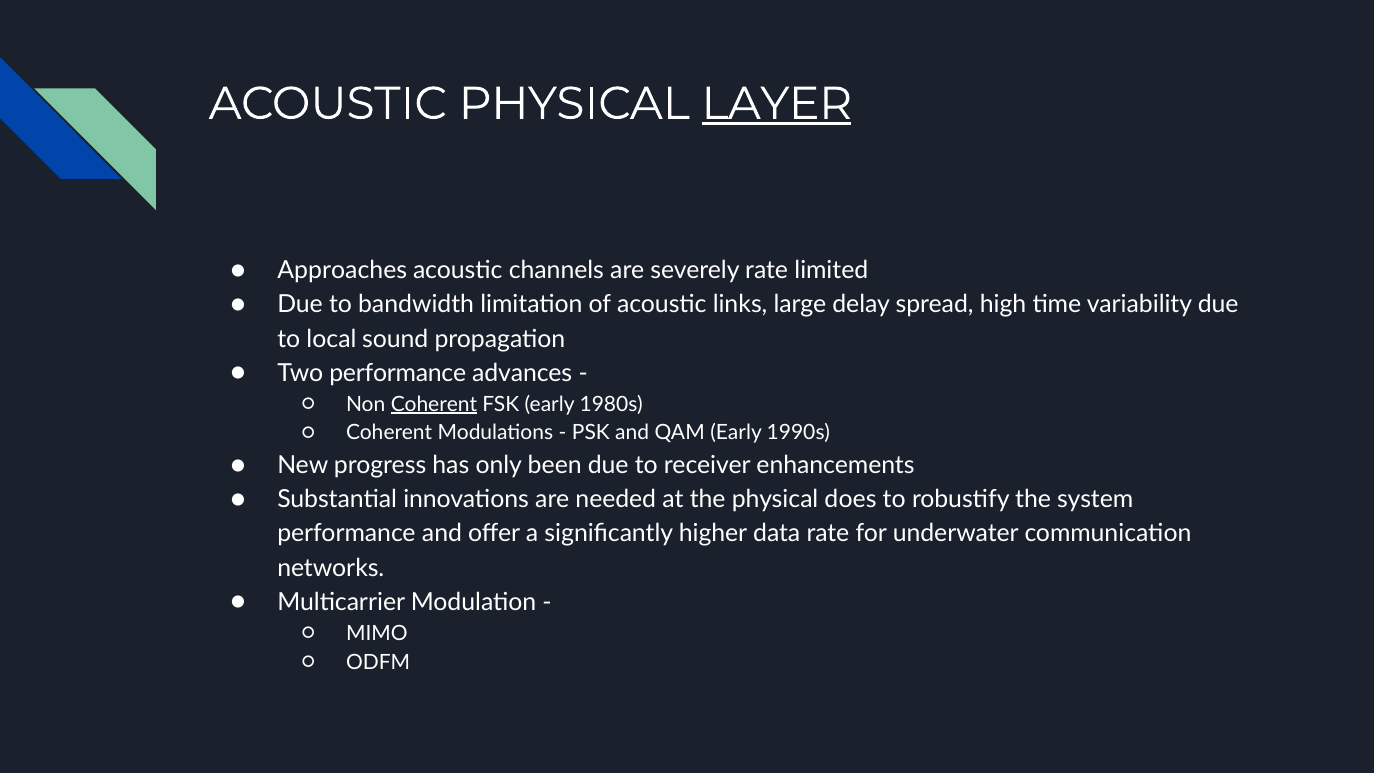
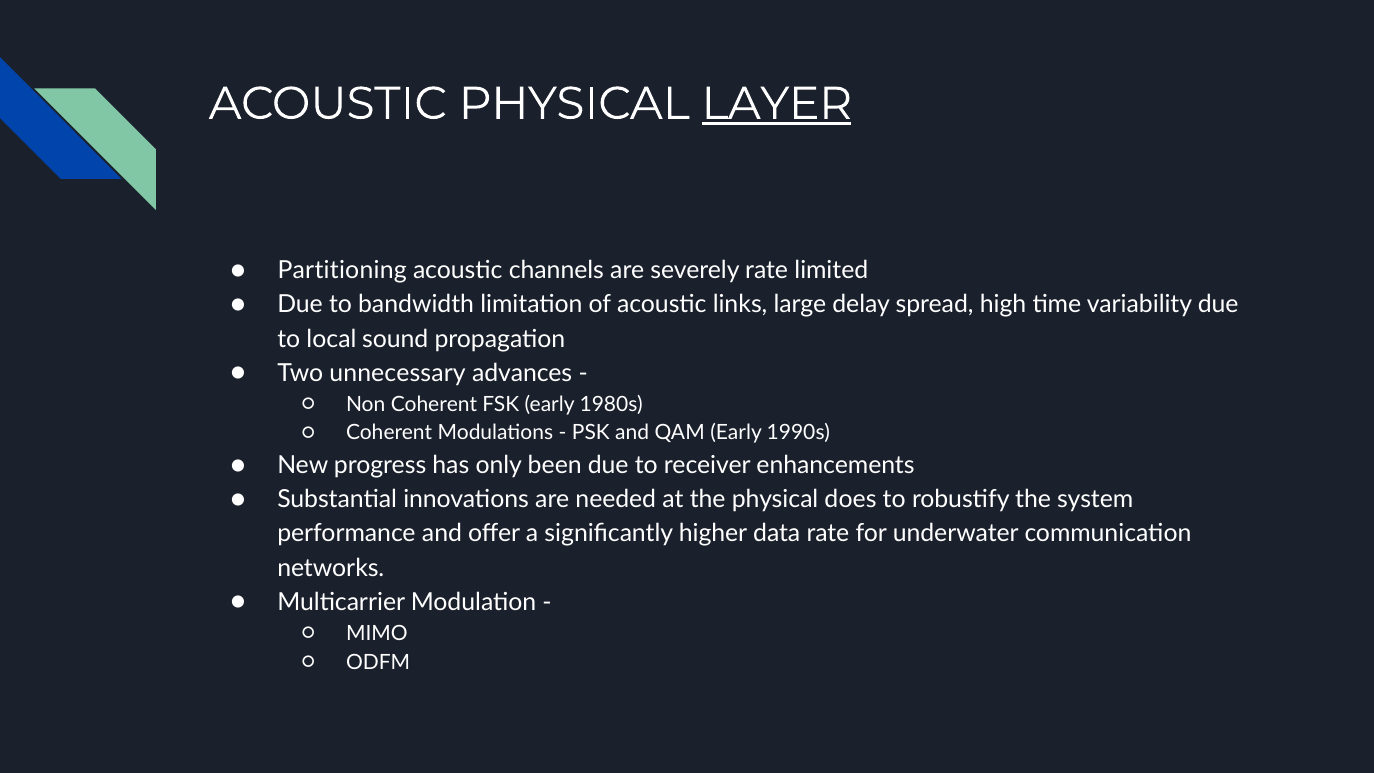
Approaches: Approaches -> Partitioning
Two performance: performance -> unnecessary
Coherent at (434, 404) underline: present -> none
